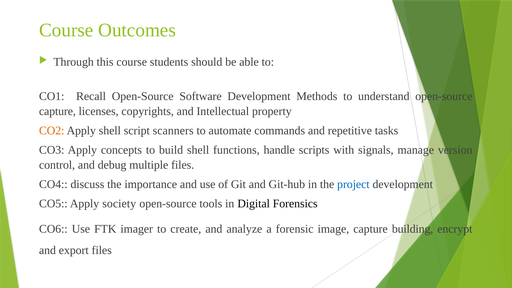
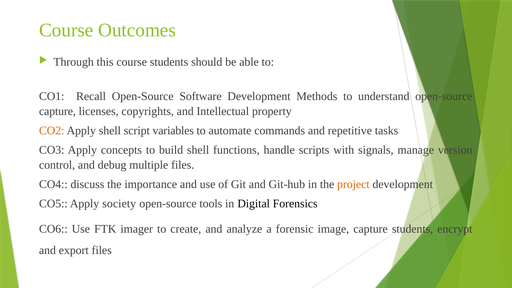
scanners: scanners -> variables
project colour: blue -> orange
capture building: building -> students
